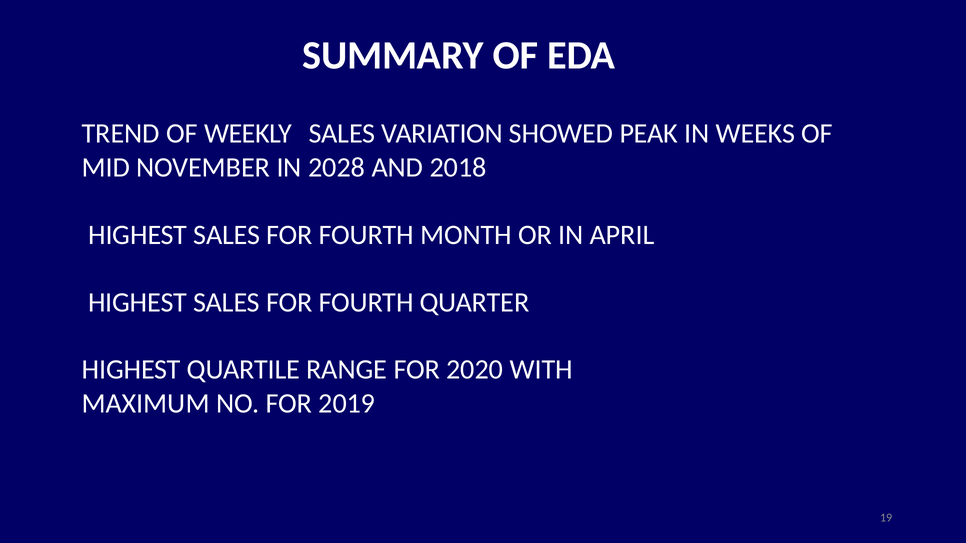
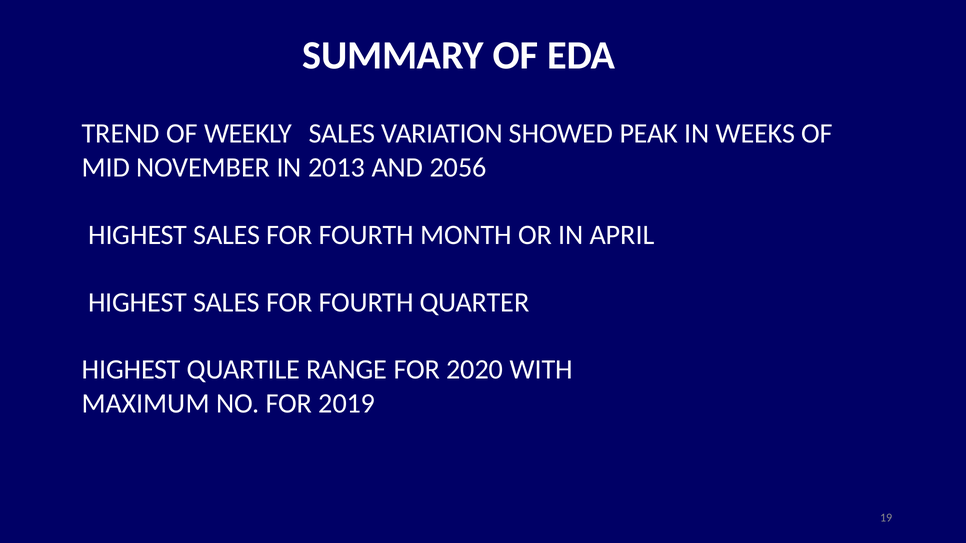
2028: 2028 -> 2013
2018: 2018 -> 2056
